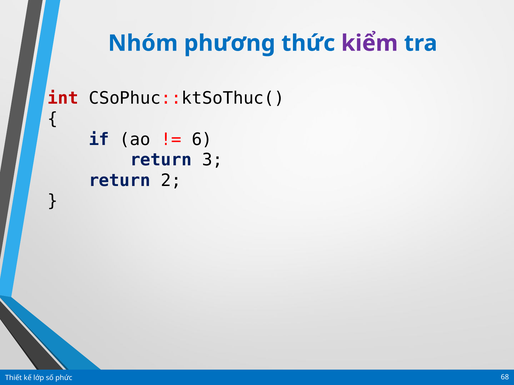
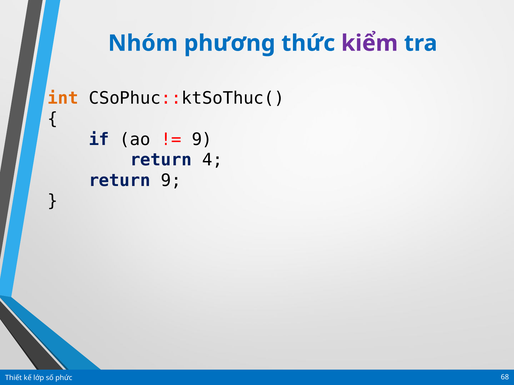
int colour: red -> orange
6 at (202, 140): 6 -> 9
3: 3 -> 4
return 2: 2 -> 9
